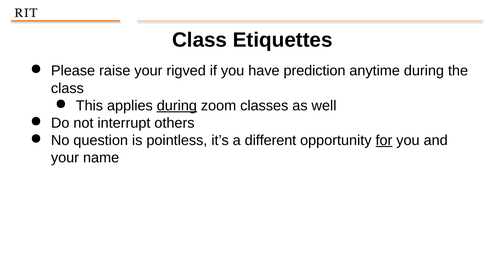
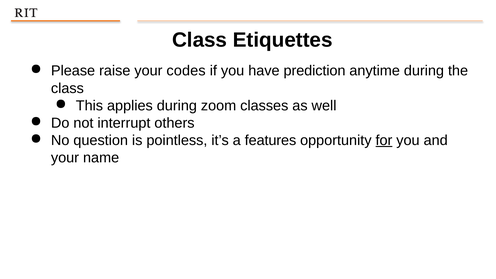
rigved: rigved -> codes
during at (177, 106) underline: present -> none
different: different -> features
